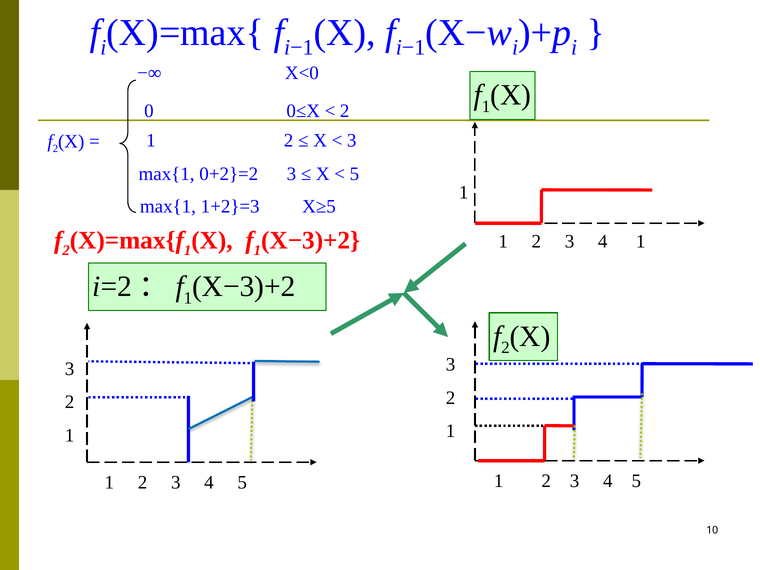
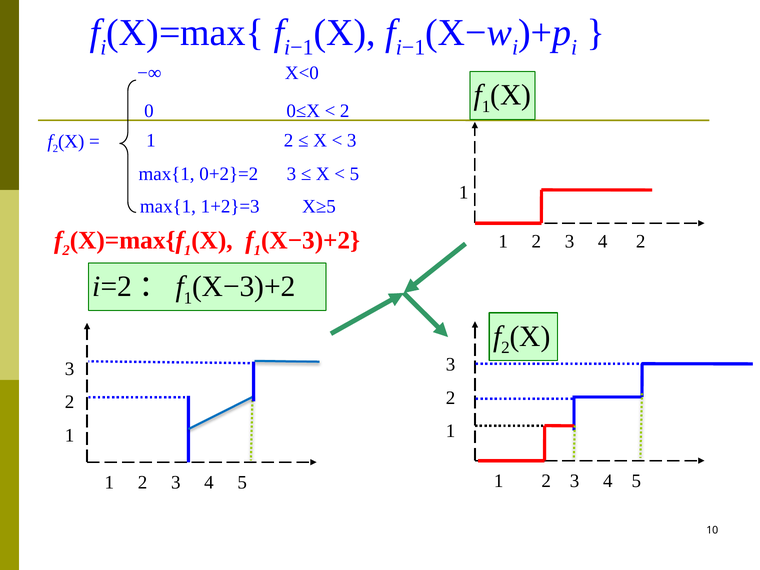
4 1: 1 -> 2
